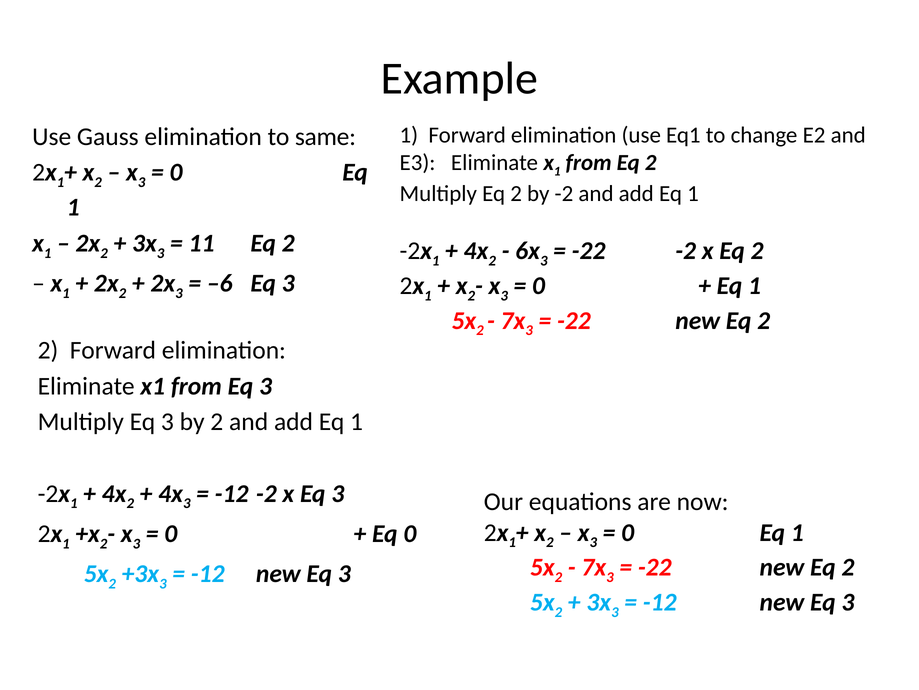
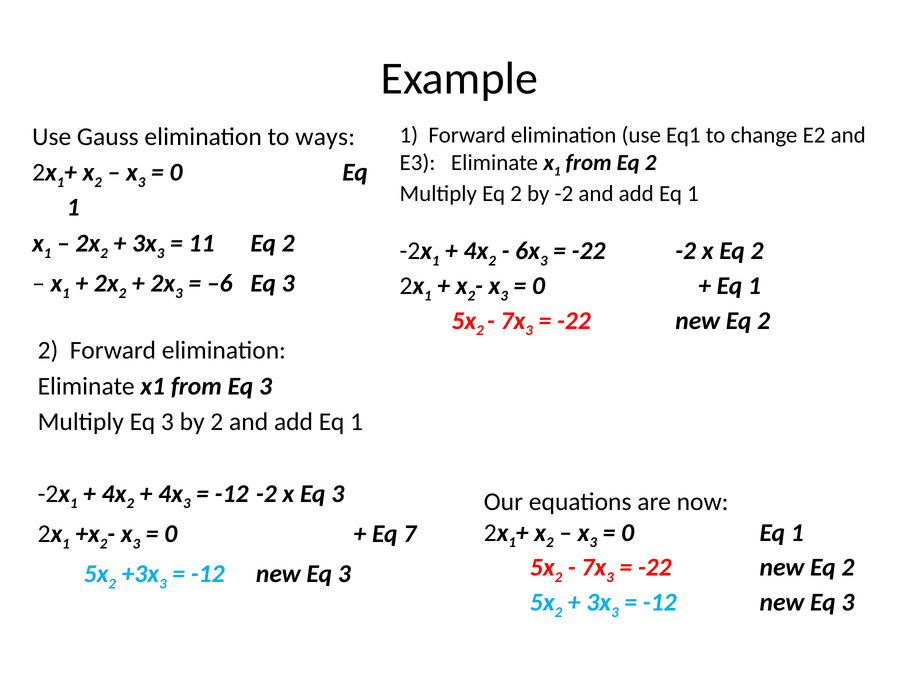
same: same -> ways
Eq 0: 0 -> 7
